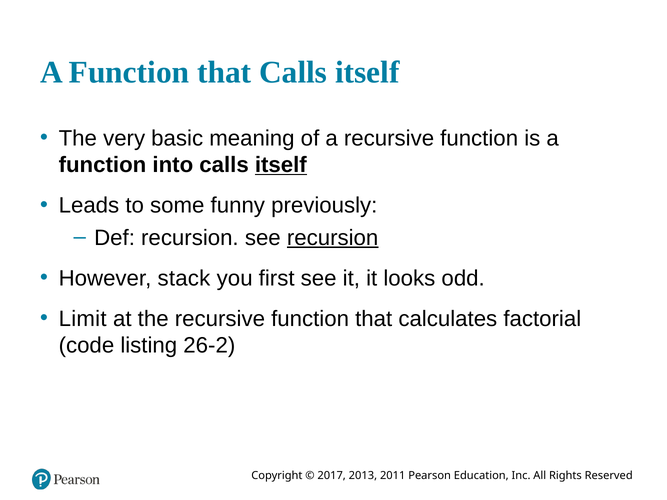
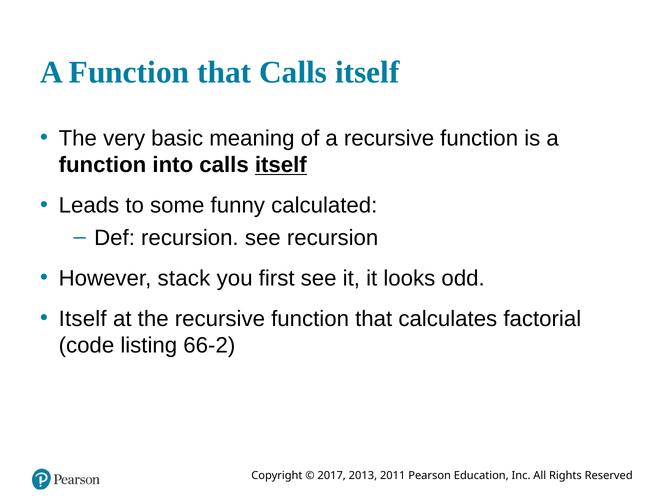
previously: previously -> calculated
recursion at (333, 238) underline: present -> none
Limit at (83, 319): Limit -> Itself
26-2: 26-2 -> 66-2
